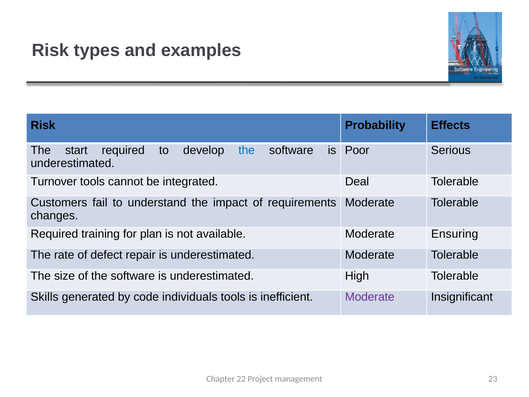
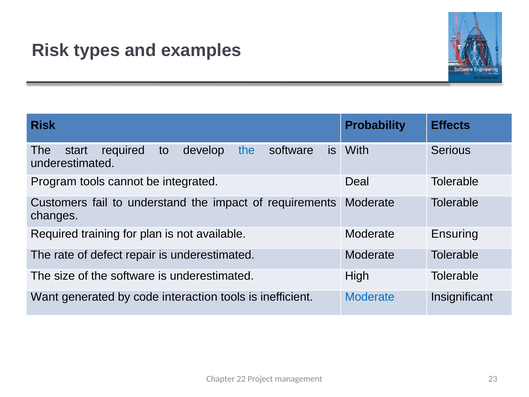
Poor: Poor -> With
Turnover: Turnover -> Program
Skills: Skills -> Want
individuals: individuals -> interaction
Moderate at (370, 297) colour: purple -> blue
